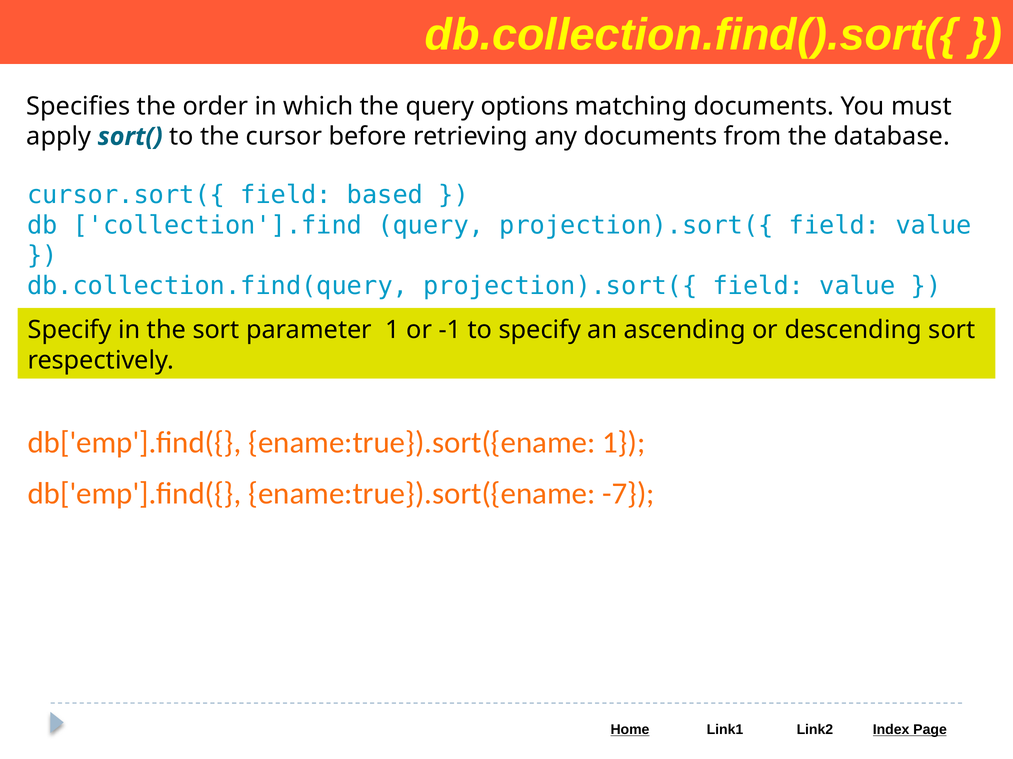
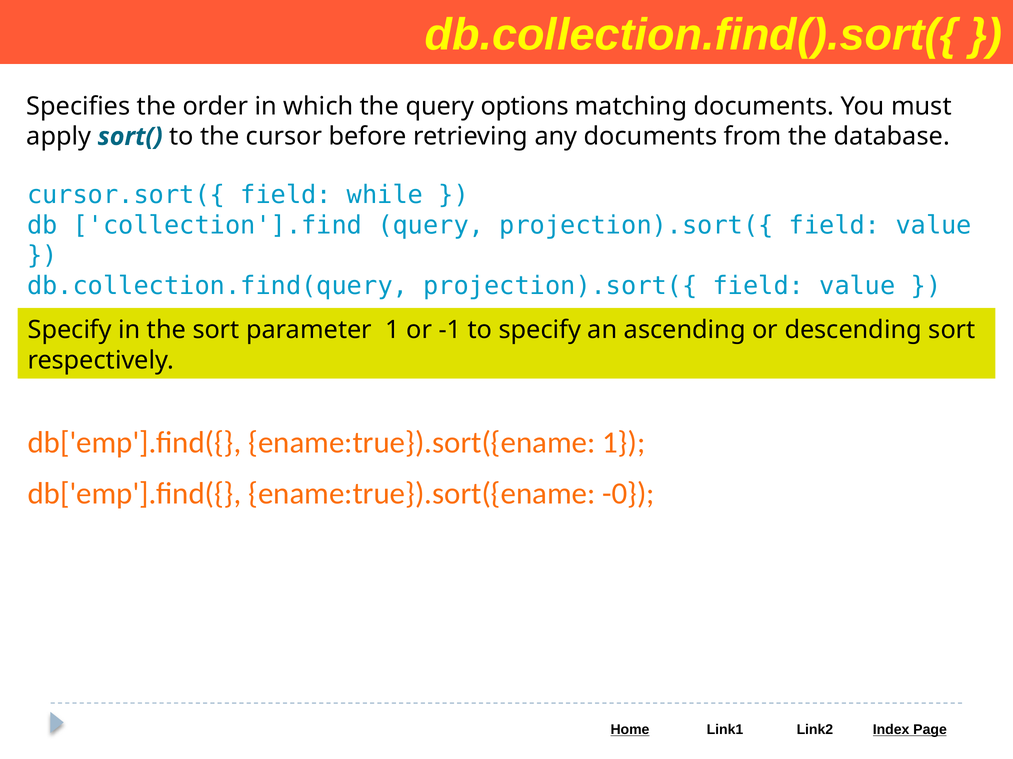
based: based -> while
-7: -7 -> -0
